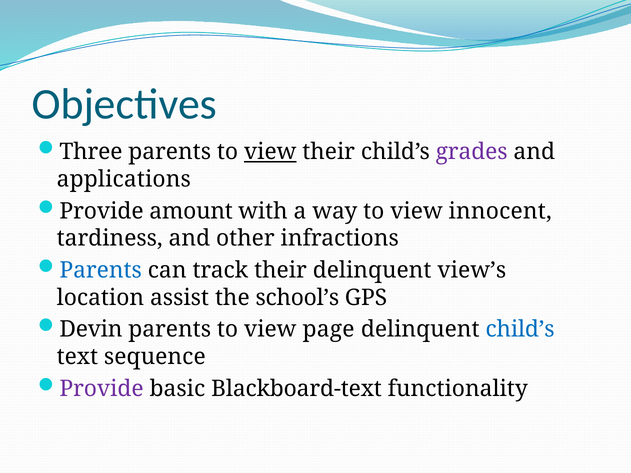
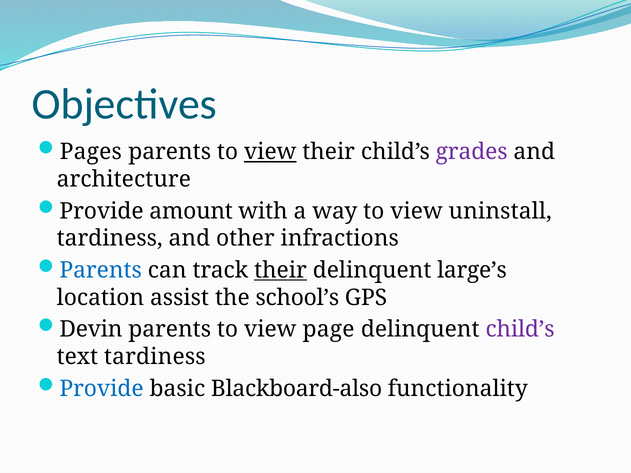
Three: Three -> Pages
applications: applications -> architecture
innocent: innocent -> uninstall
their at (280, 270) underline: none -> present
view’s: view’s -> large’s
child’s at (520, 330) colour: blue -> purple
text sequence: sequence -> tardiness
Provide at (102, 389) colour: purple -> blue
Blackboard-text: Blackboard-text -> Blackboard-also
